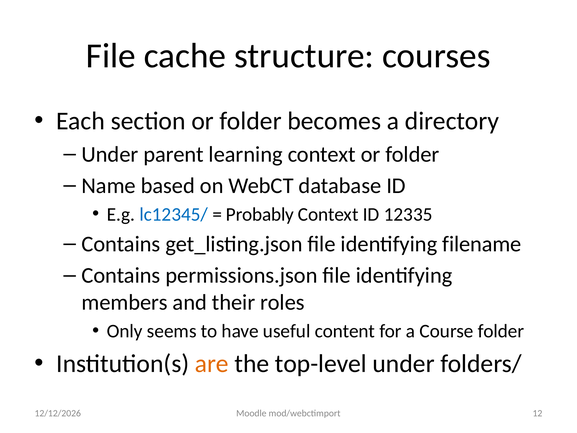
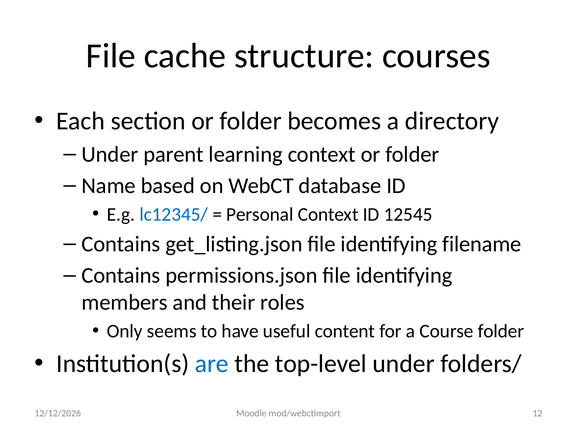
Probably: Probably -> Personal
12335: 12335 -> 12545
are colour: orange -> blue
